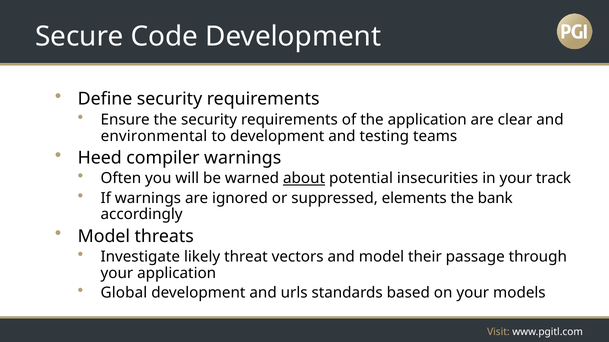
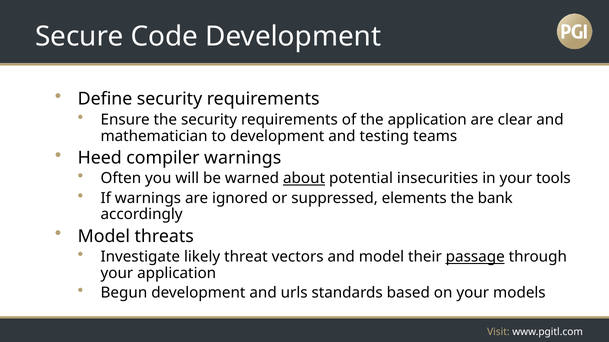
environmental: environmental -> mathematician
track: track -> tools
passage underline: none -> present
Global: Global -> Begun
